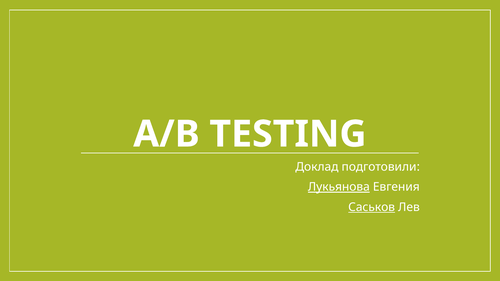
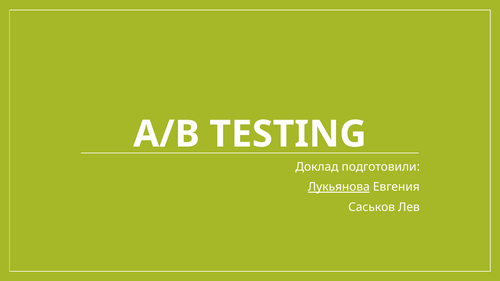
Саськов underline: present -> none
